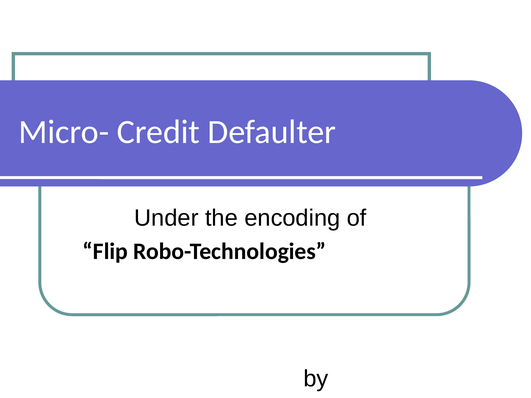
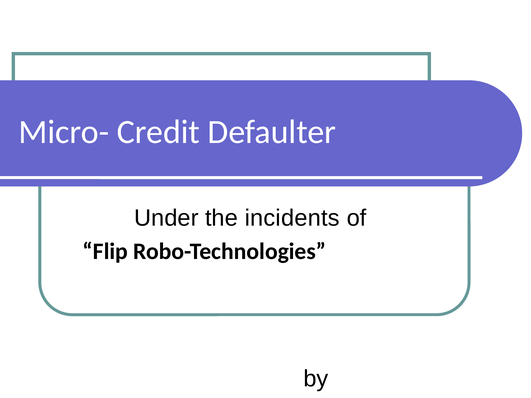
encoding: encoding -> incidents
